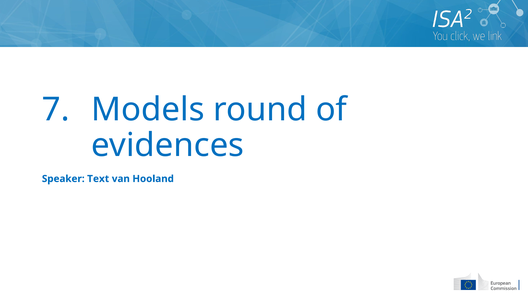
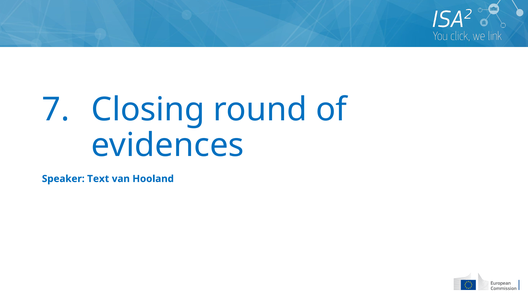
Models: Models -> Closing
